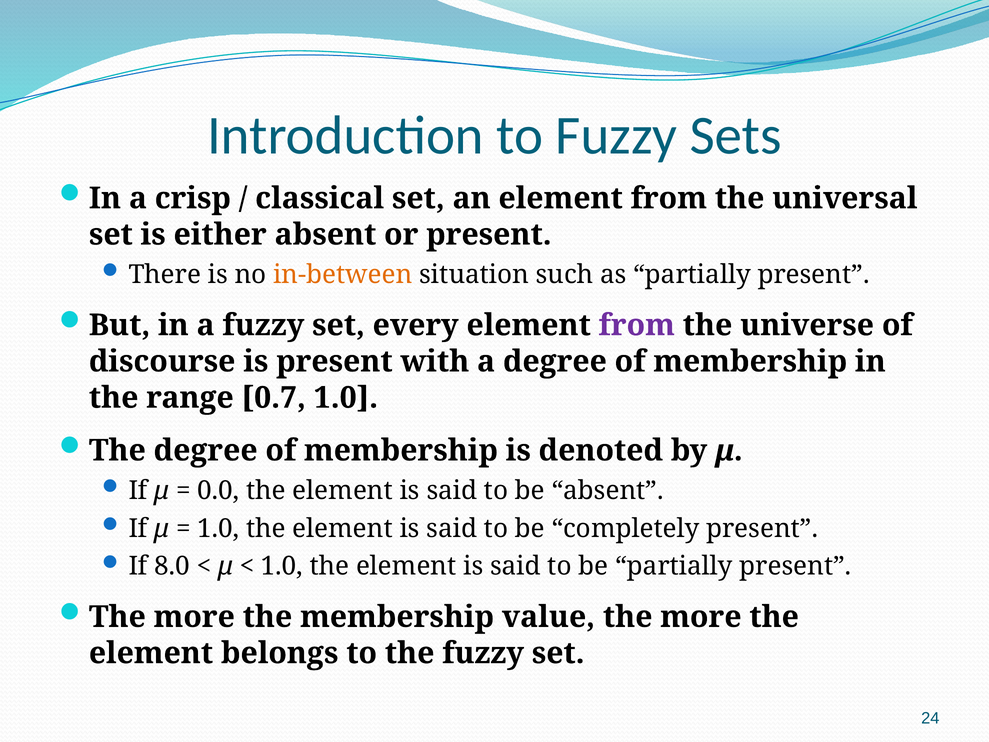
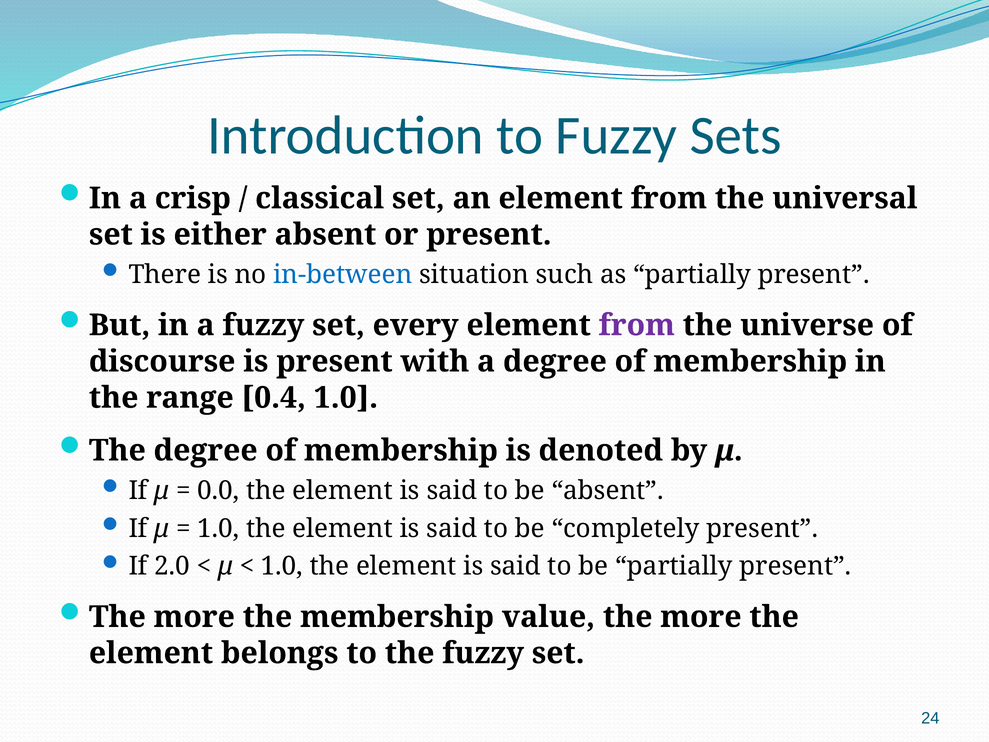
in-between colour: orange -> blue
0.7: 0.7 -> 0.4
8.0: 8.0 -> 2.0
